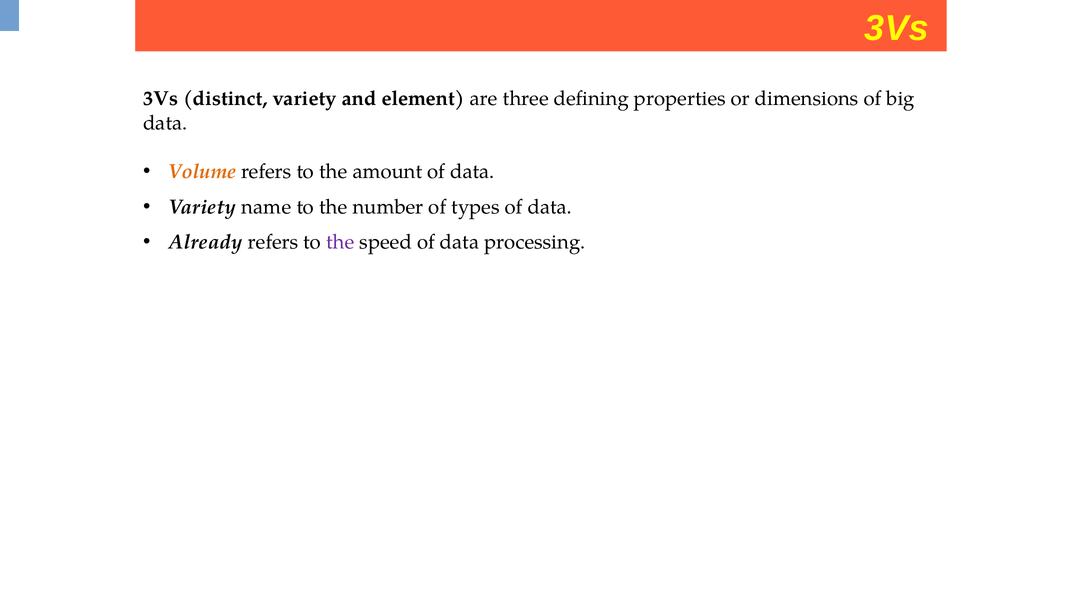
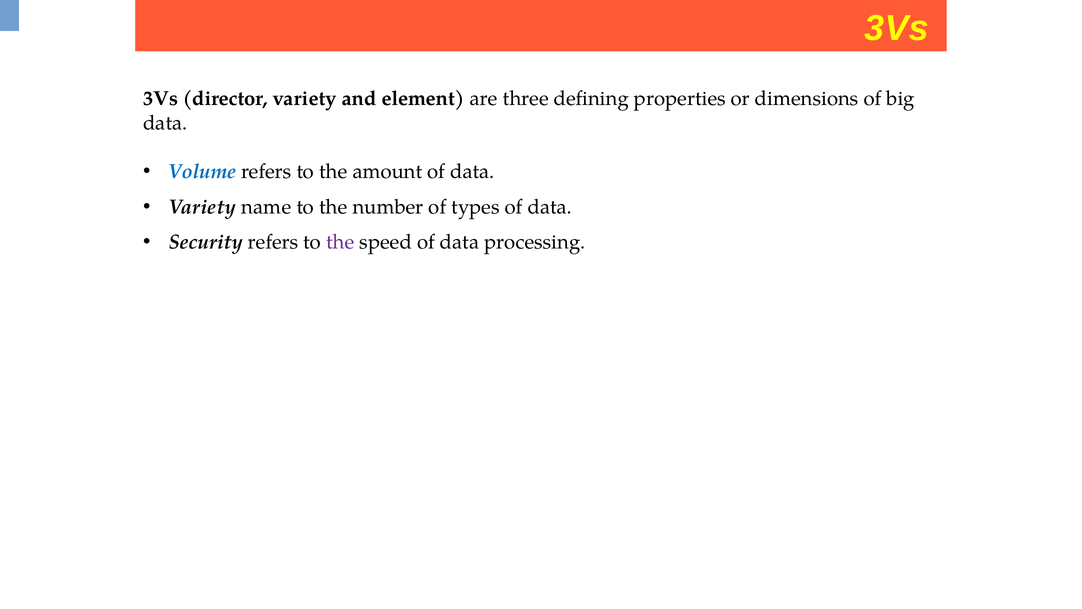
distinct: distinct -> director
Volume colour: orange -> blue
Already: Already -> Security
